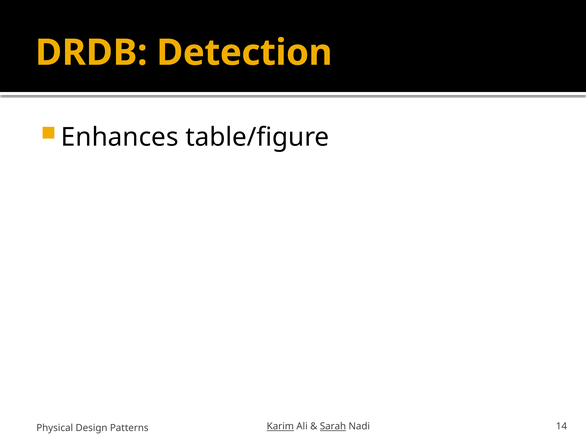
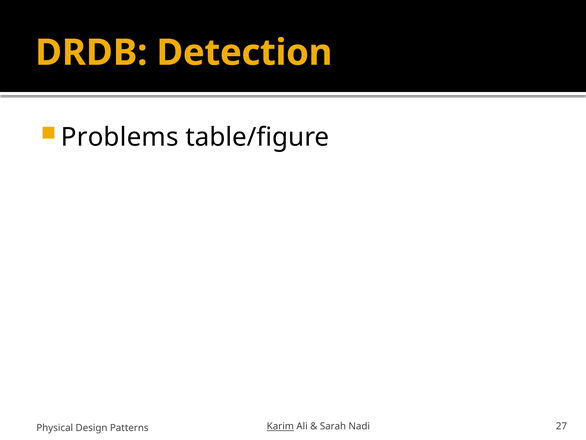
Enhances: Enhances -> Problems
Sarah underline: present -> none
14: 14 -> 27
